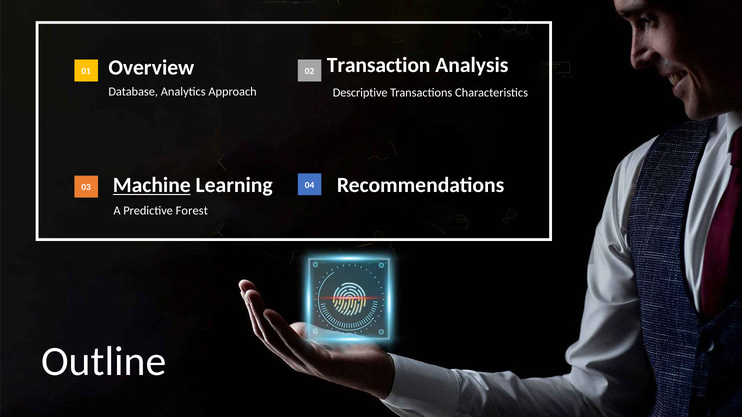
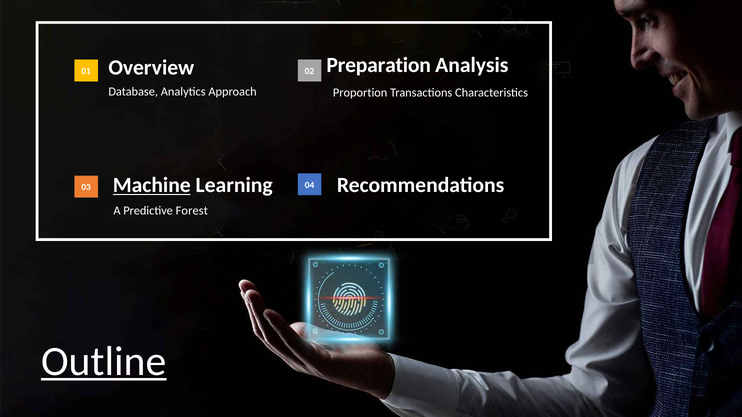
Transaction: Transaction -> Preparation
Descriptive: Descriptive -> Proportion
Outline underline: none -> present
